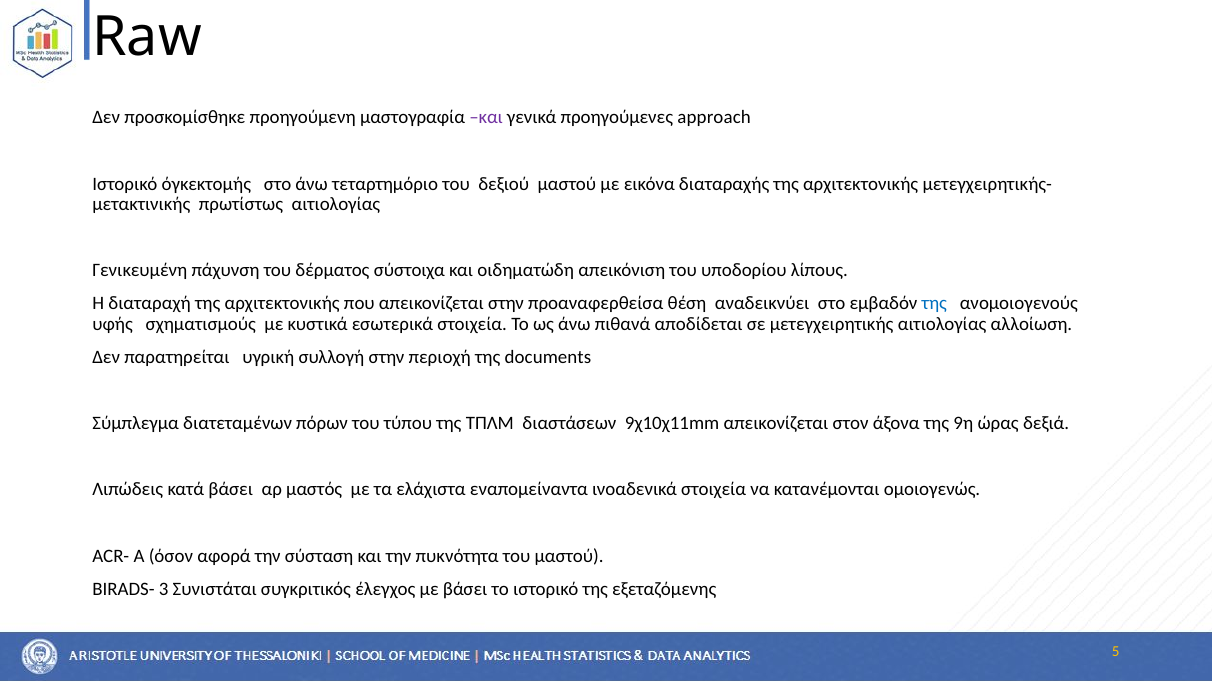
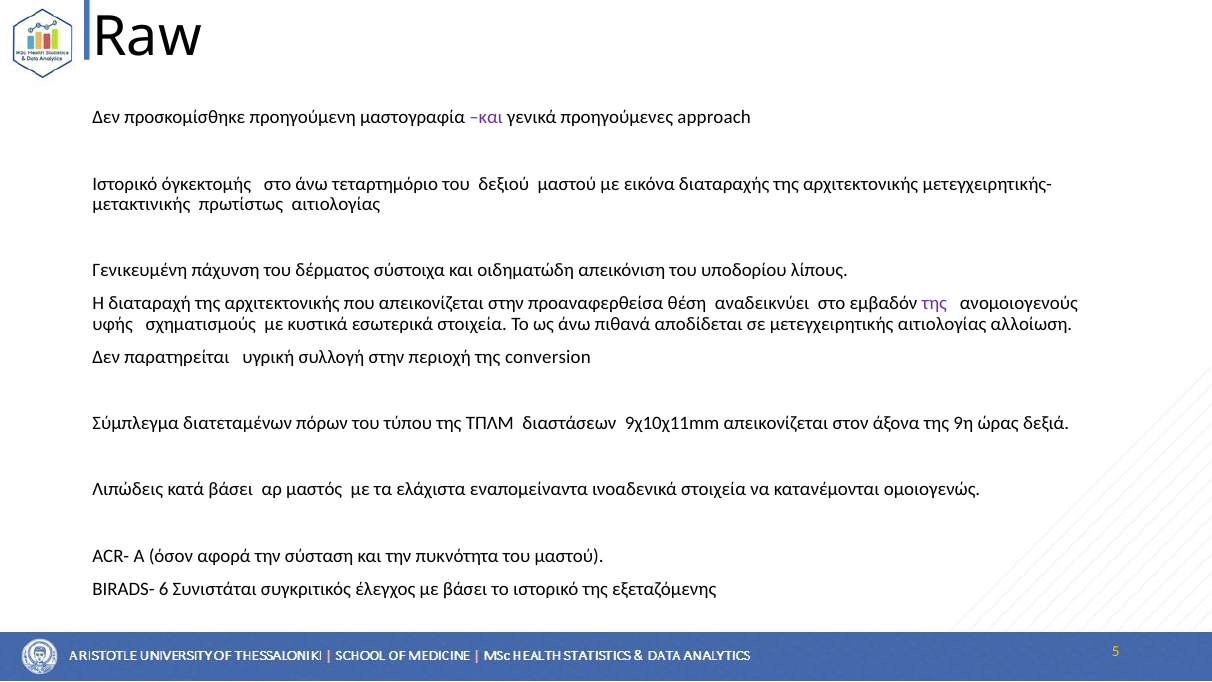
της at (934, 304) colour: blue -> purple
documents: documents -> conversion
3: 3 -> 6
